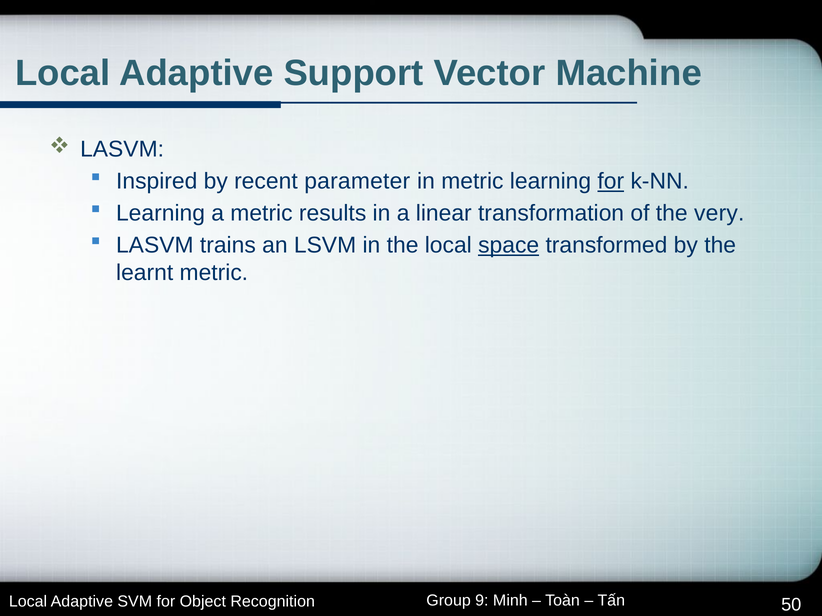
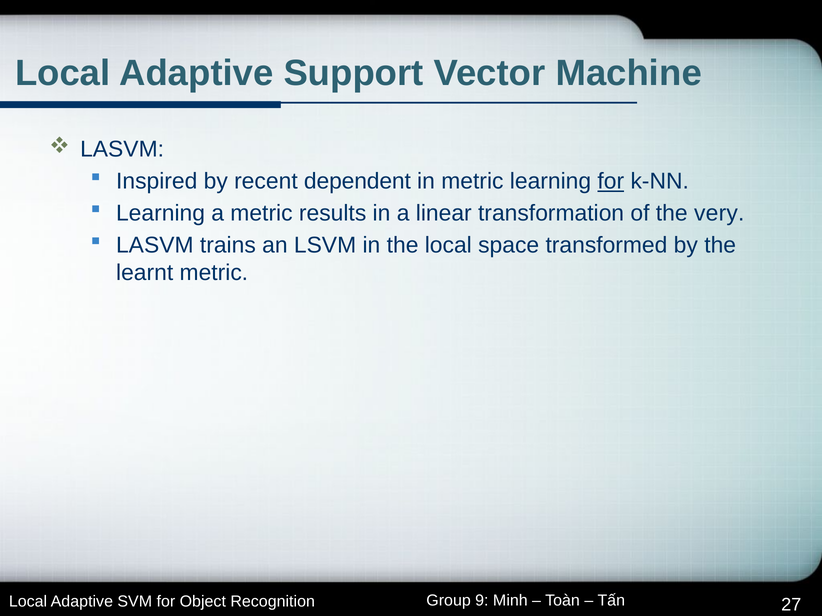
parameter: parameter -> dependent
space underline: present -> none
50: 50 -> 27
